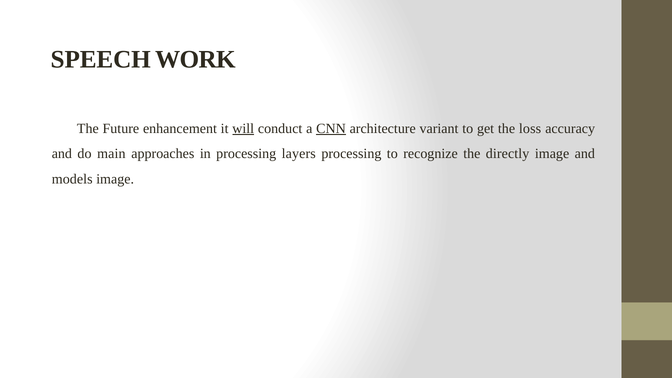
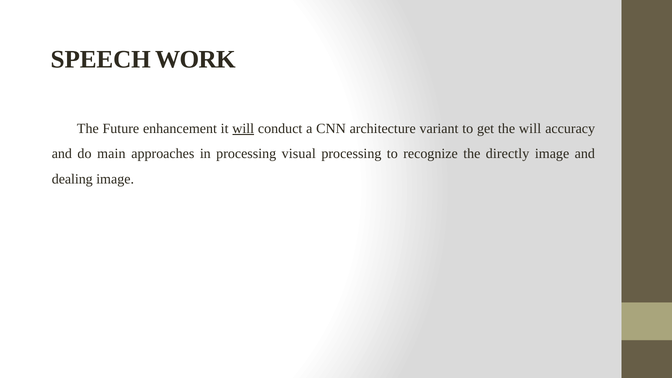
CNN underline: present -> none
the loss: loss -> will
layers: layers -> visual
models: models -> dealing
